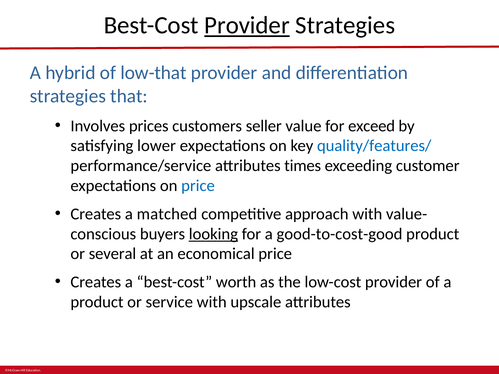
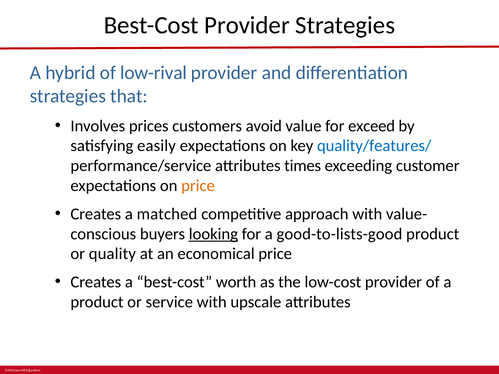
Provider at (247, 25) underline: present -> none
low-that: low-that -> low-rival
seller: seller -> avoid
lower: lower -> easily
price at (198, 186) colour: blue -> orange
good-to-cost-good: good-to-cost-good -> good-to-lists-good
several: several -> quality
